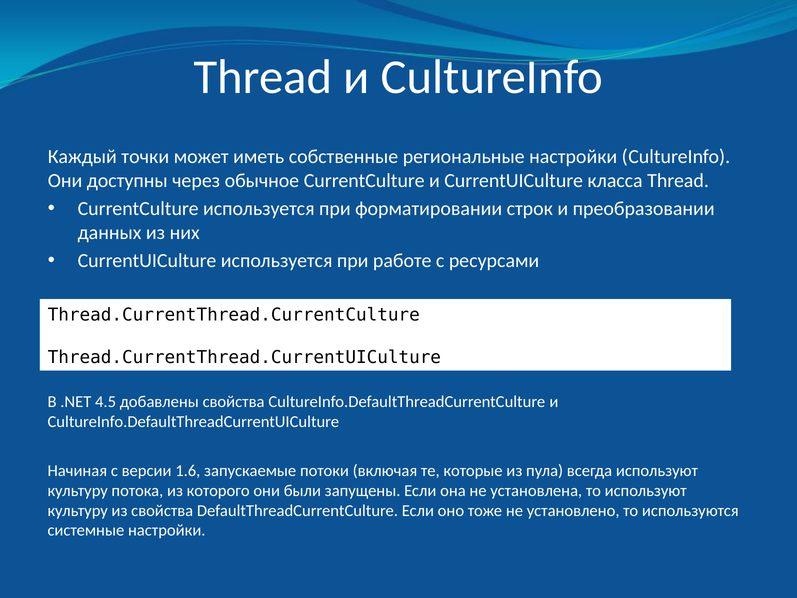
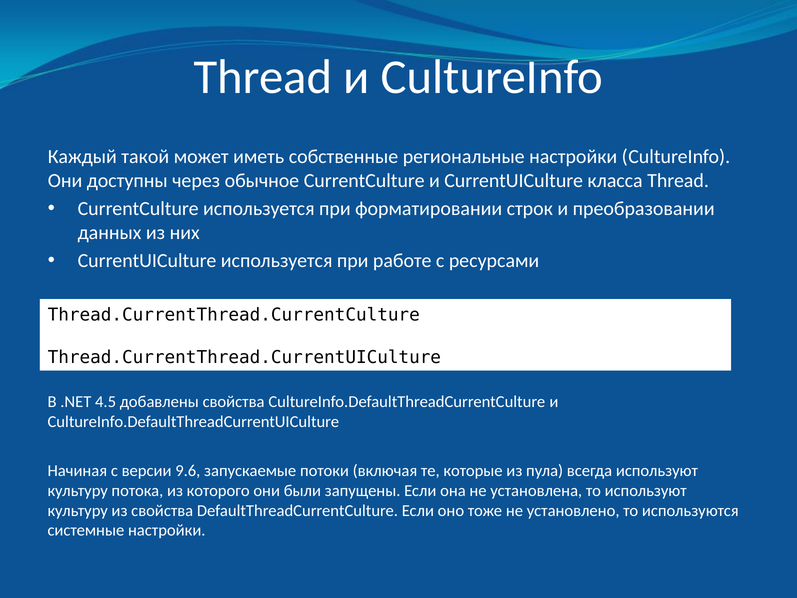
точки: точки -> такой
1.6: 1.6 -> 9.6
